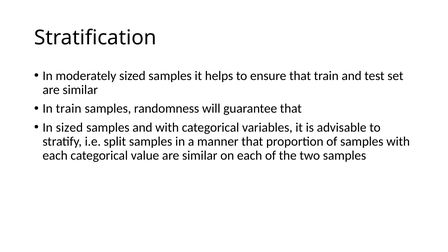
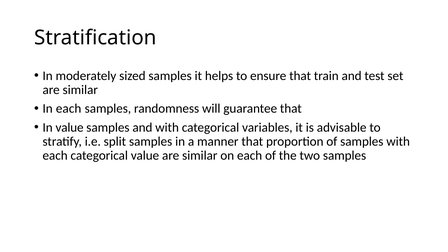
In train: train -> each
In sized: sized -> value
